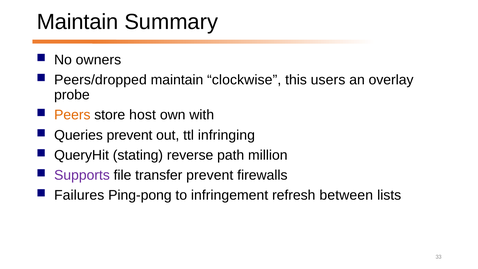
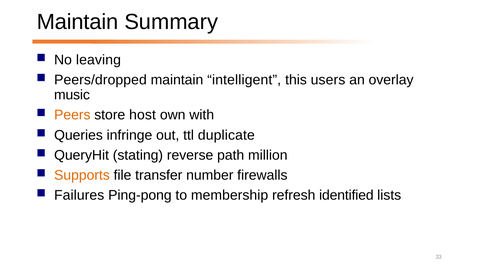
owners: owners -> leaving
clockwise: clockwise -> intelligent
probe: probe -> music
Queries prevent: prevent -> infringe
infringing: infringing -> duplicate
Supports colour: purple -> orange
transfer prevent: prevent -> number
infringement: infringement -> membership
between: between -> identified
